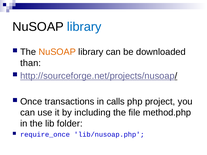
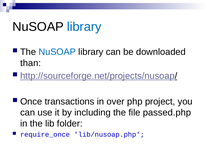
NuSOAP at (57, 52) colour: orange -> blue
calls: calls -> over
method.php: method.php -> passed.php
